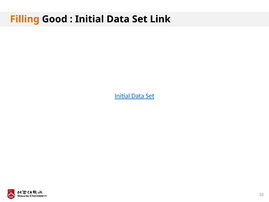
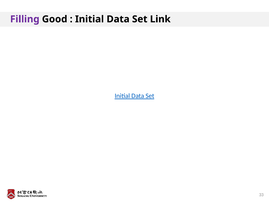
Filling colour: orange -> purple
